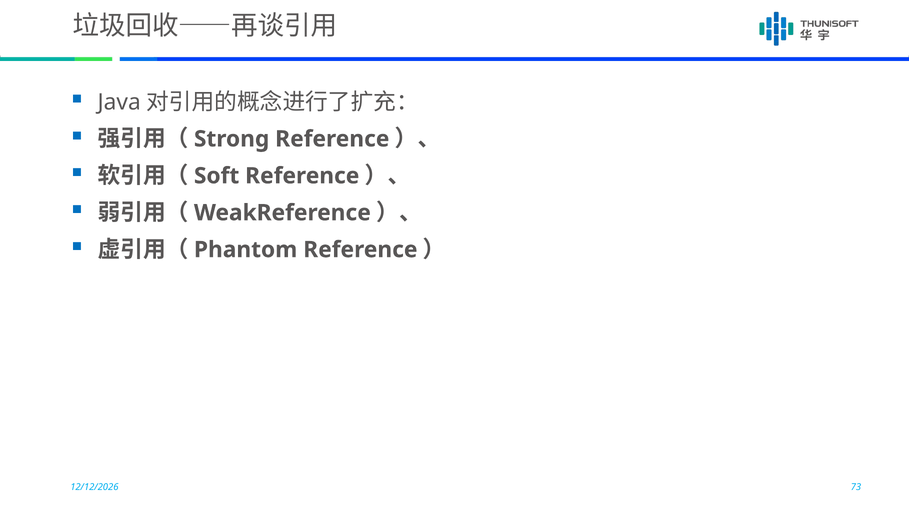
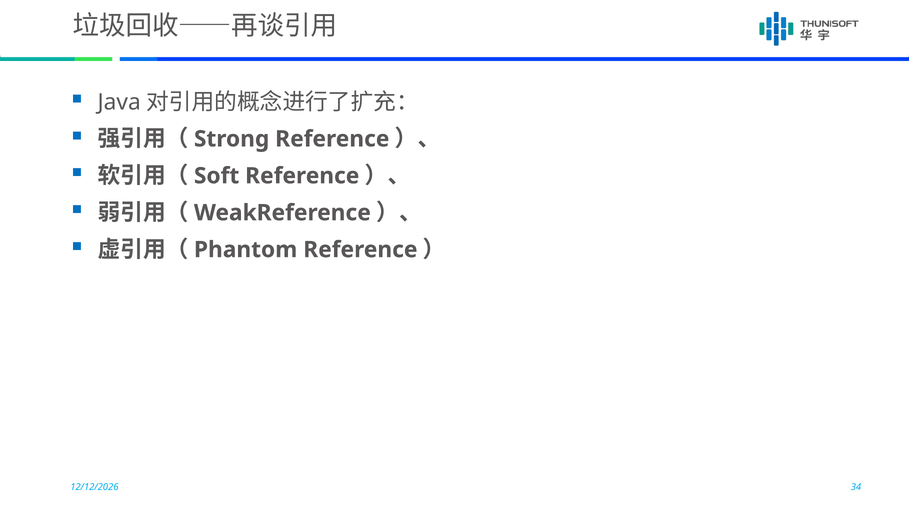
73: 73 -> 34
